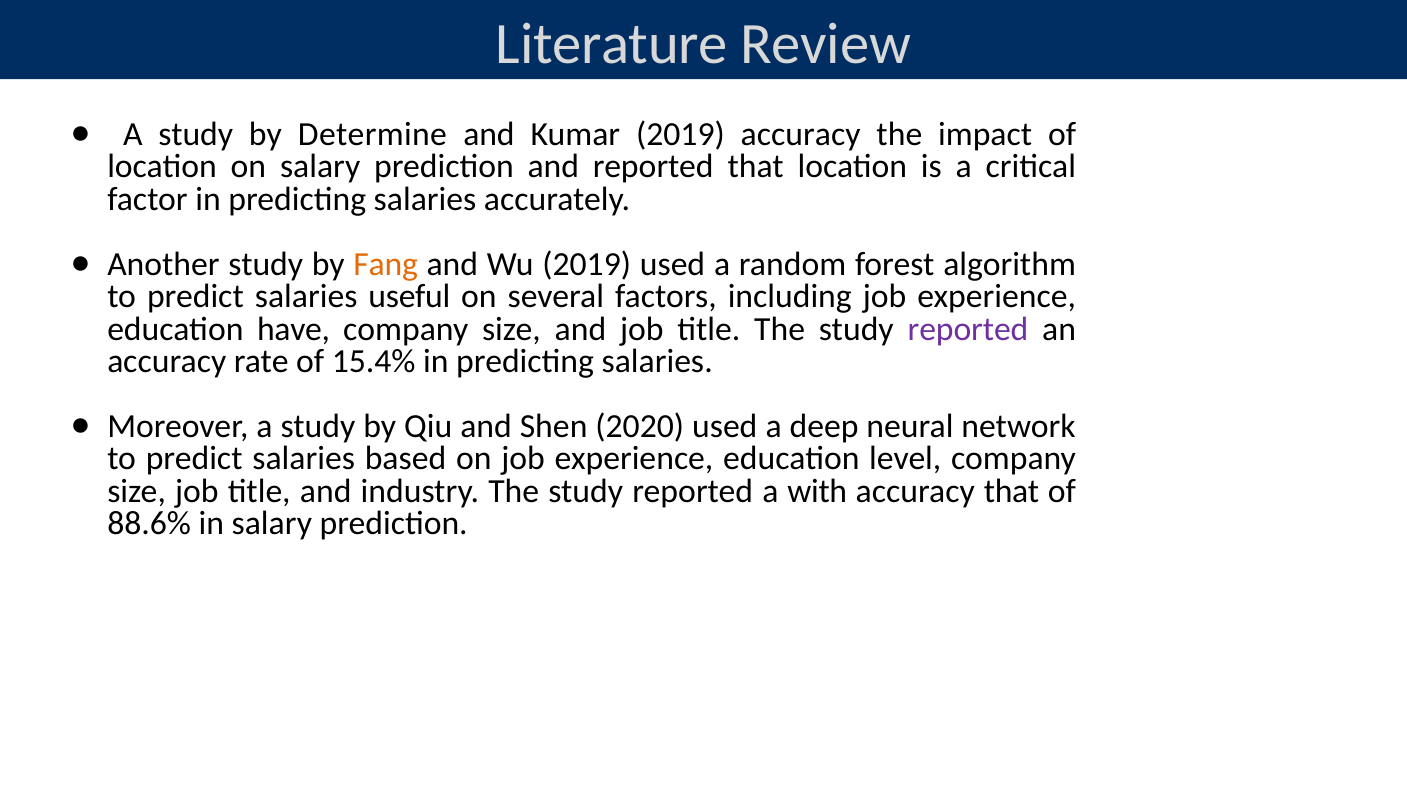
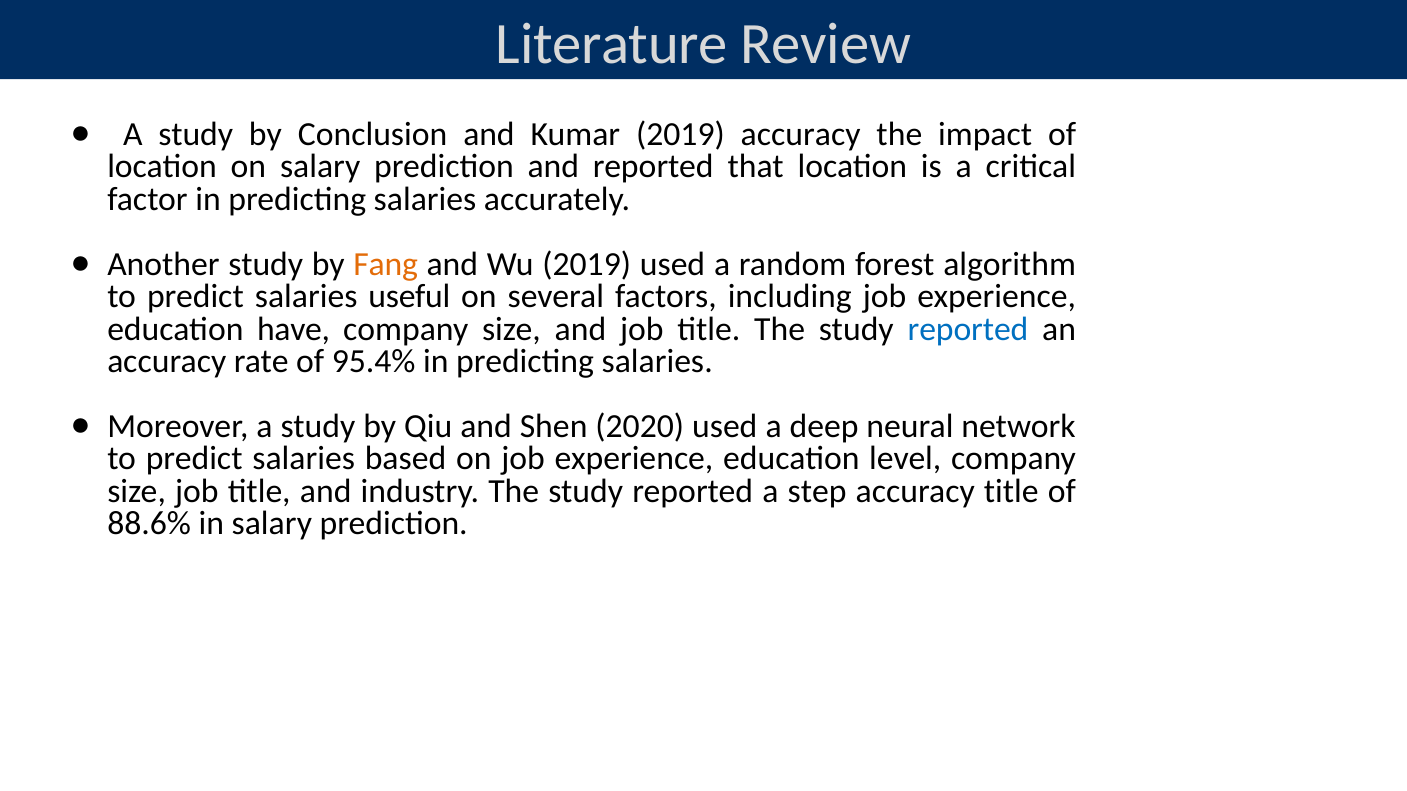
Determine: Determine -> Conclusion
reported at (968, 329) colour: purple -> blue
15.4%: 15.4% -> 95.4%
with: with -> step
accuracy that: that -> title
